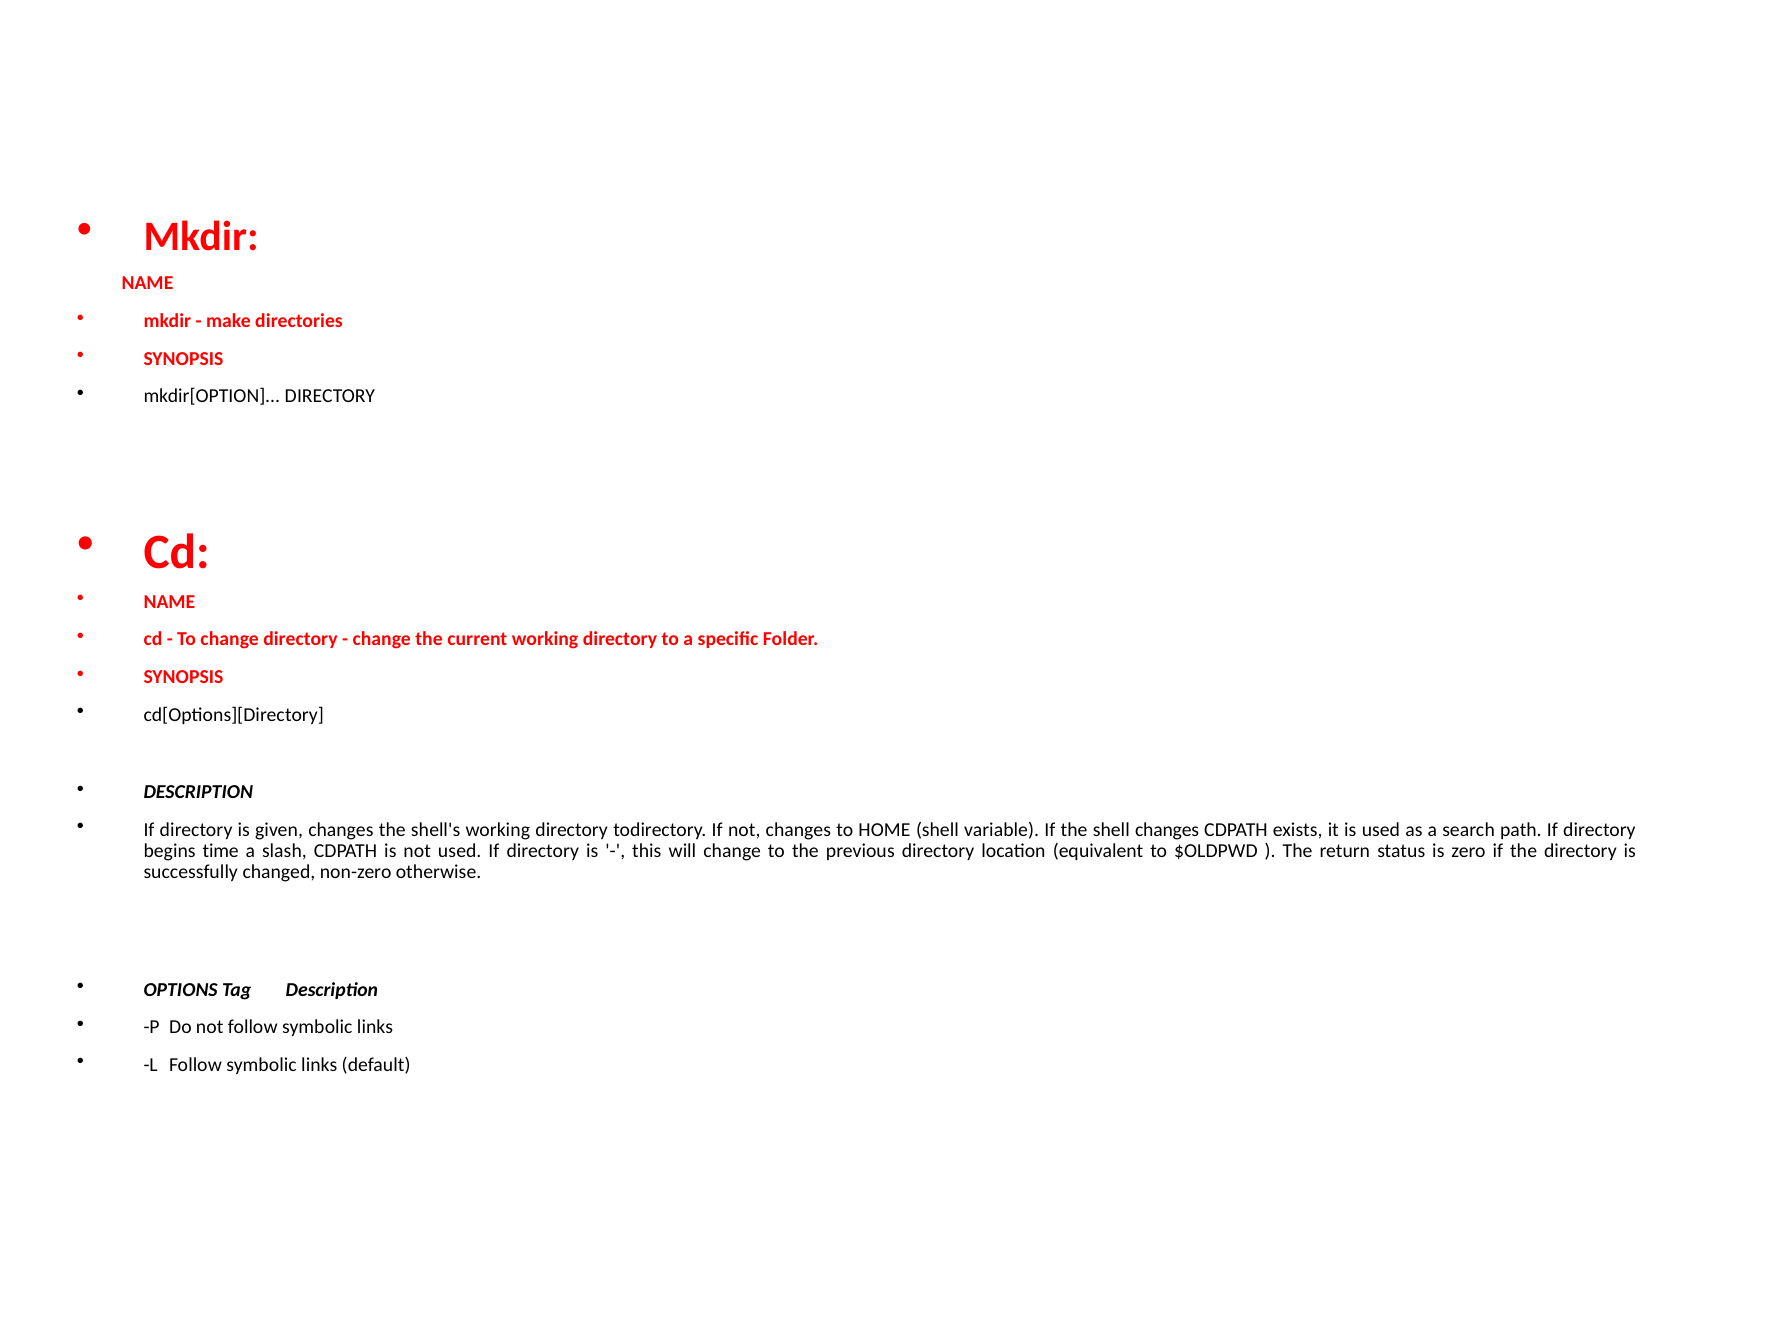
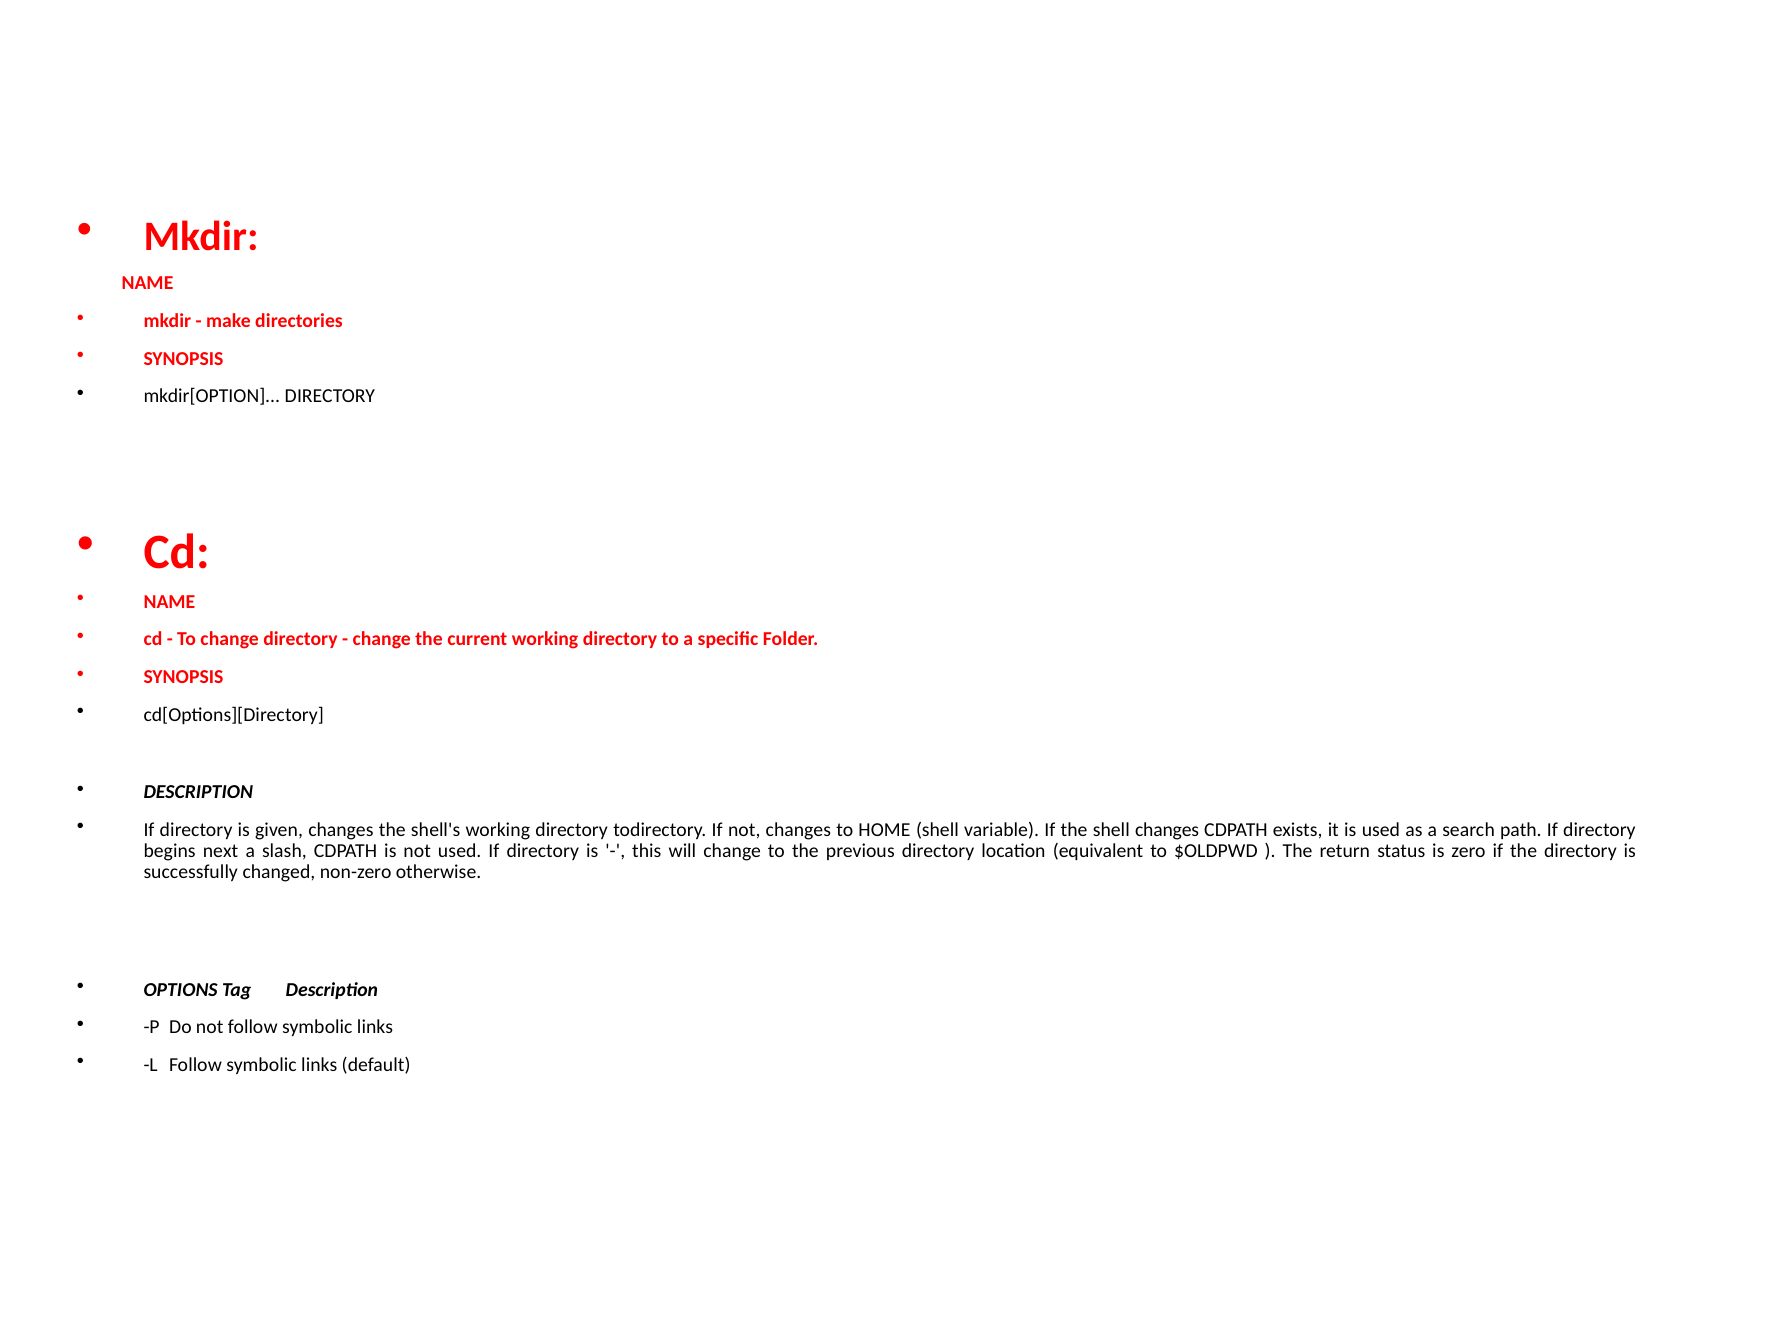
time: time -> next
